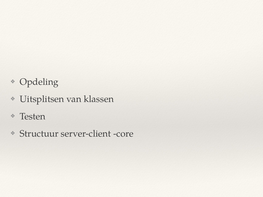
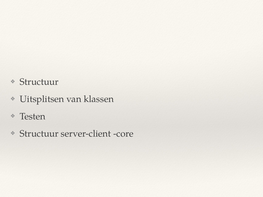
Opdeling at (39, 82): Opdeling -> Structuur
